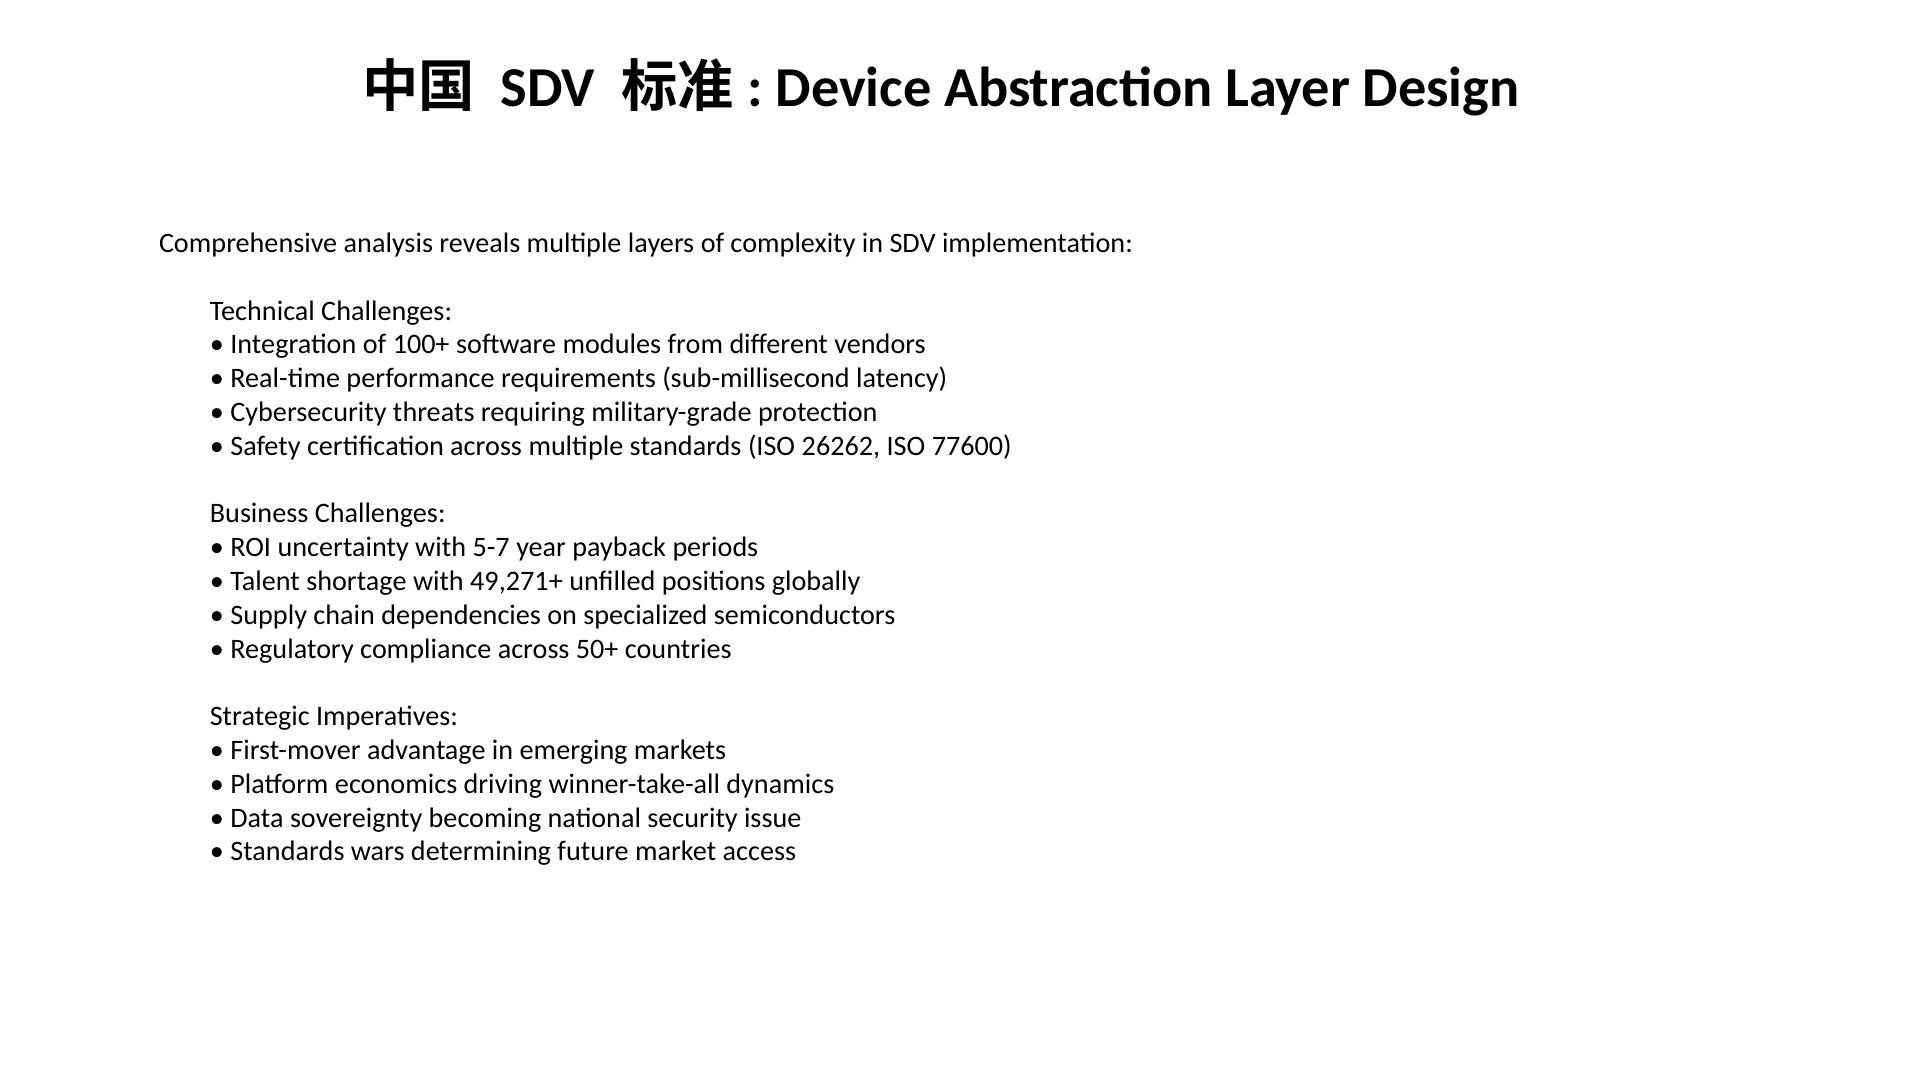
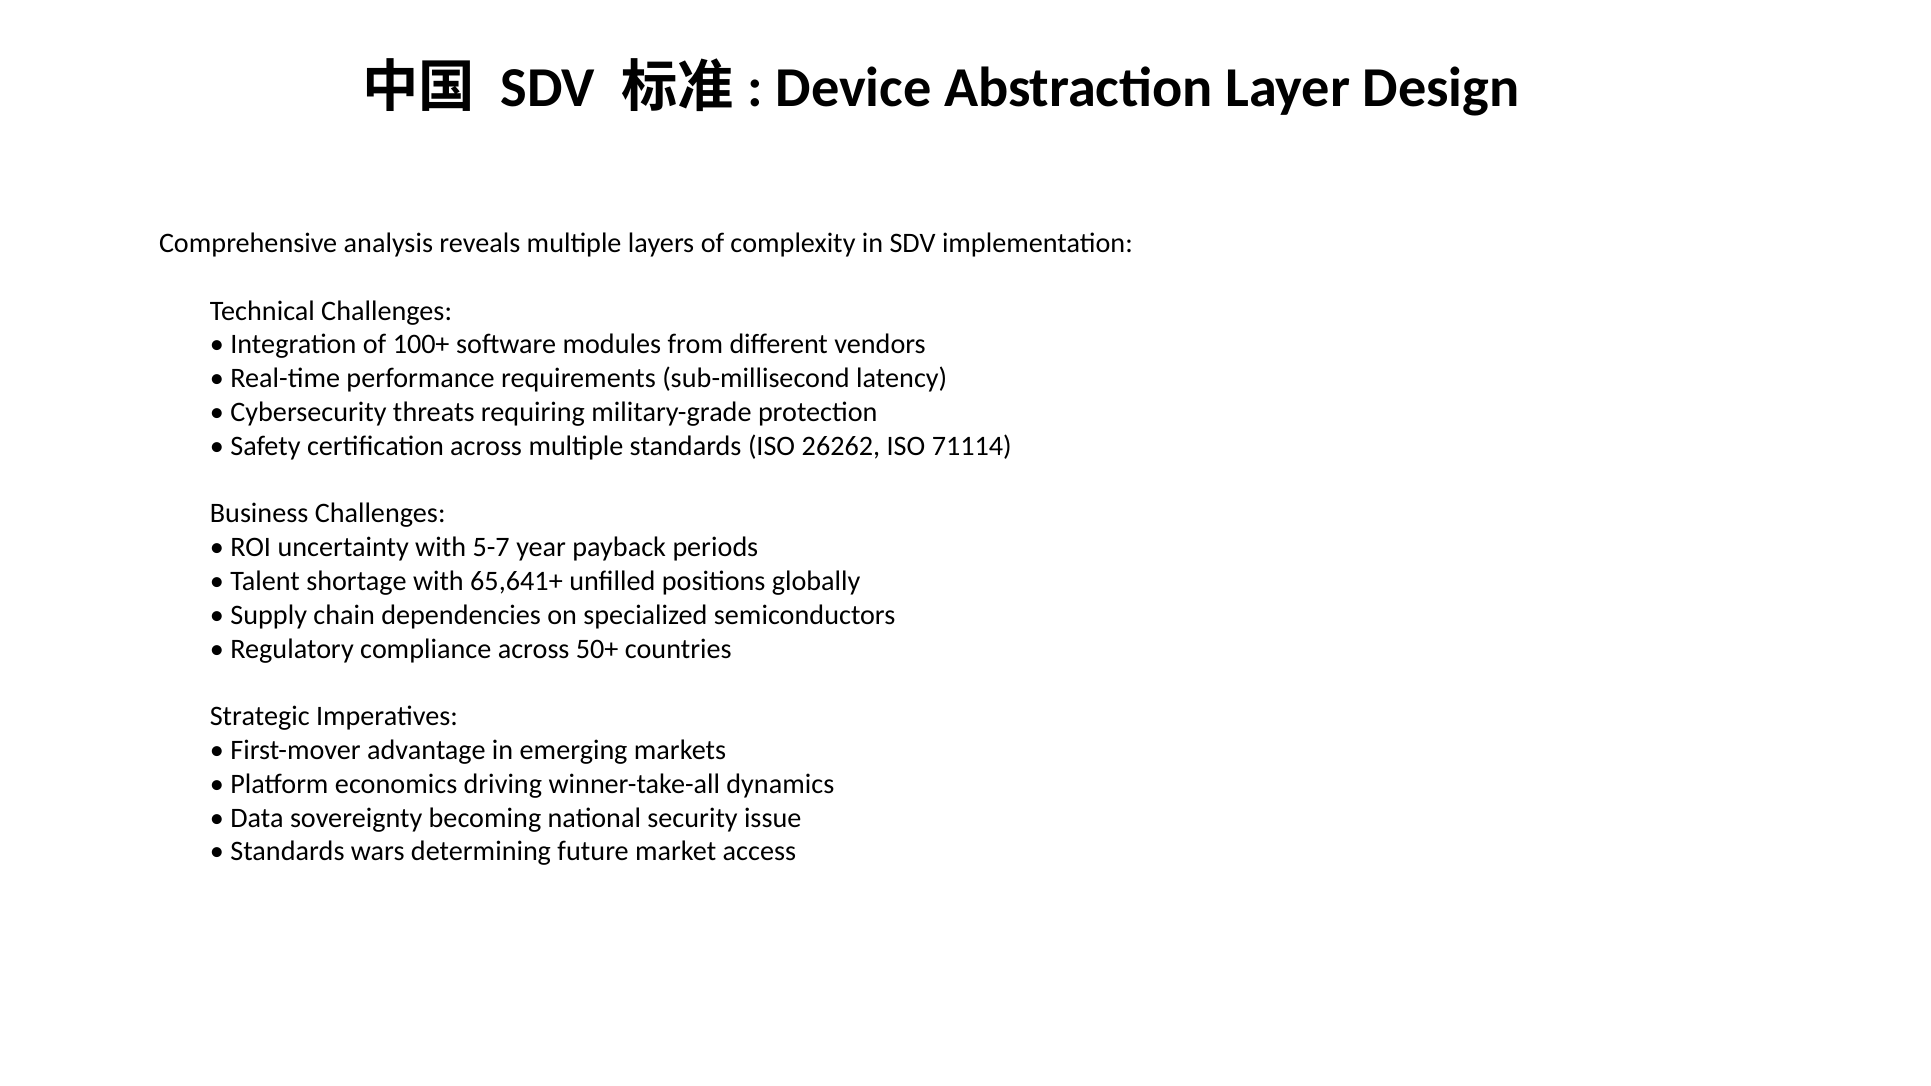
77600: 77600 -> 71114
49,271+: 49,271+ -> 65,641+
